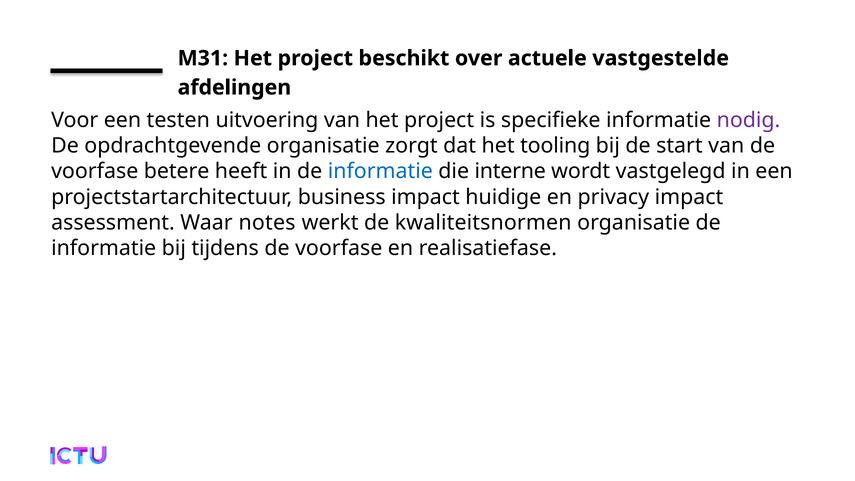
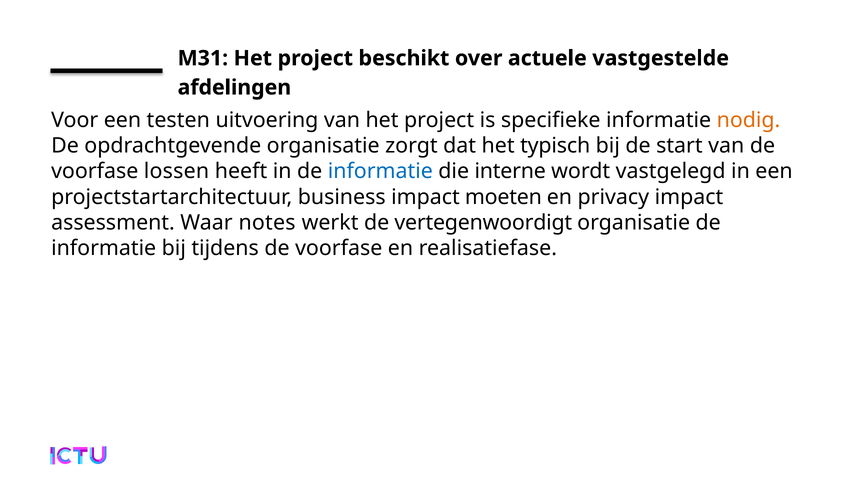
nodig colour: purple -> orange
tooling: tooling -> typisch
betere: betere -> lossen
huidige: huidige -> moeten
kwaliteitsnormen: kwaliteitsnormen -> vertegenwoordigt
